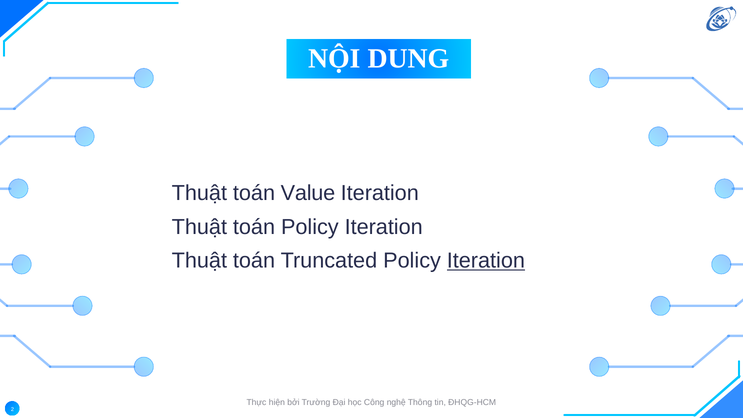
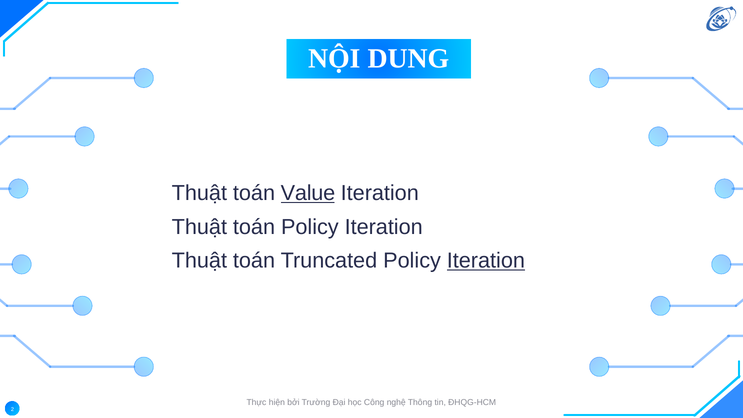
Value underline: none -> present
